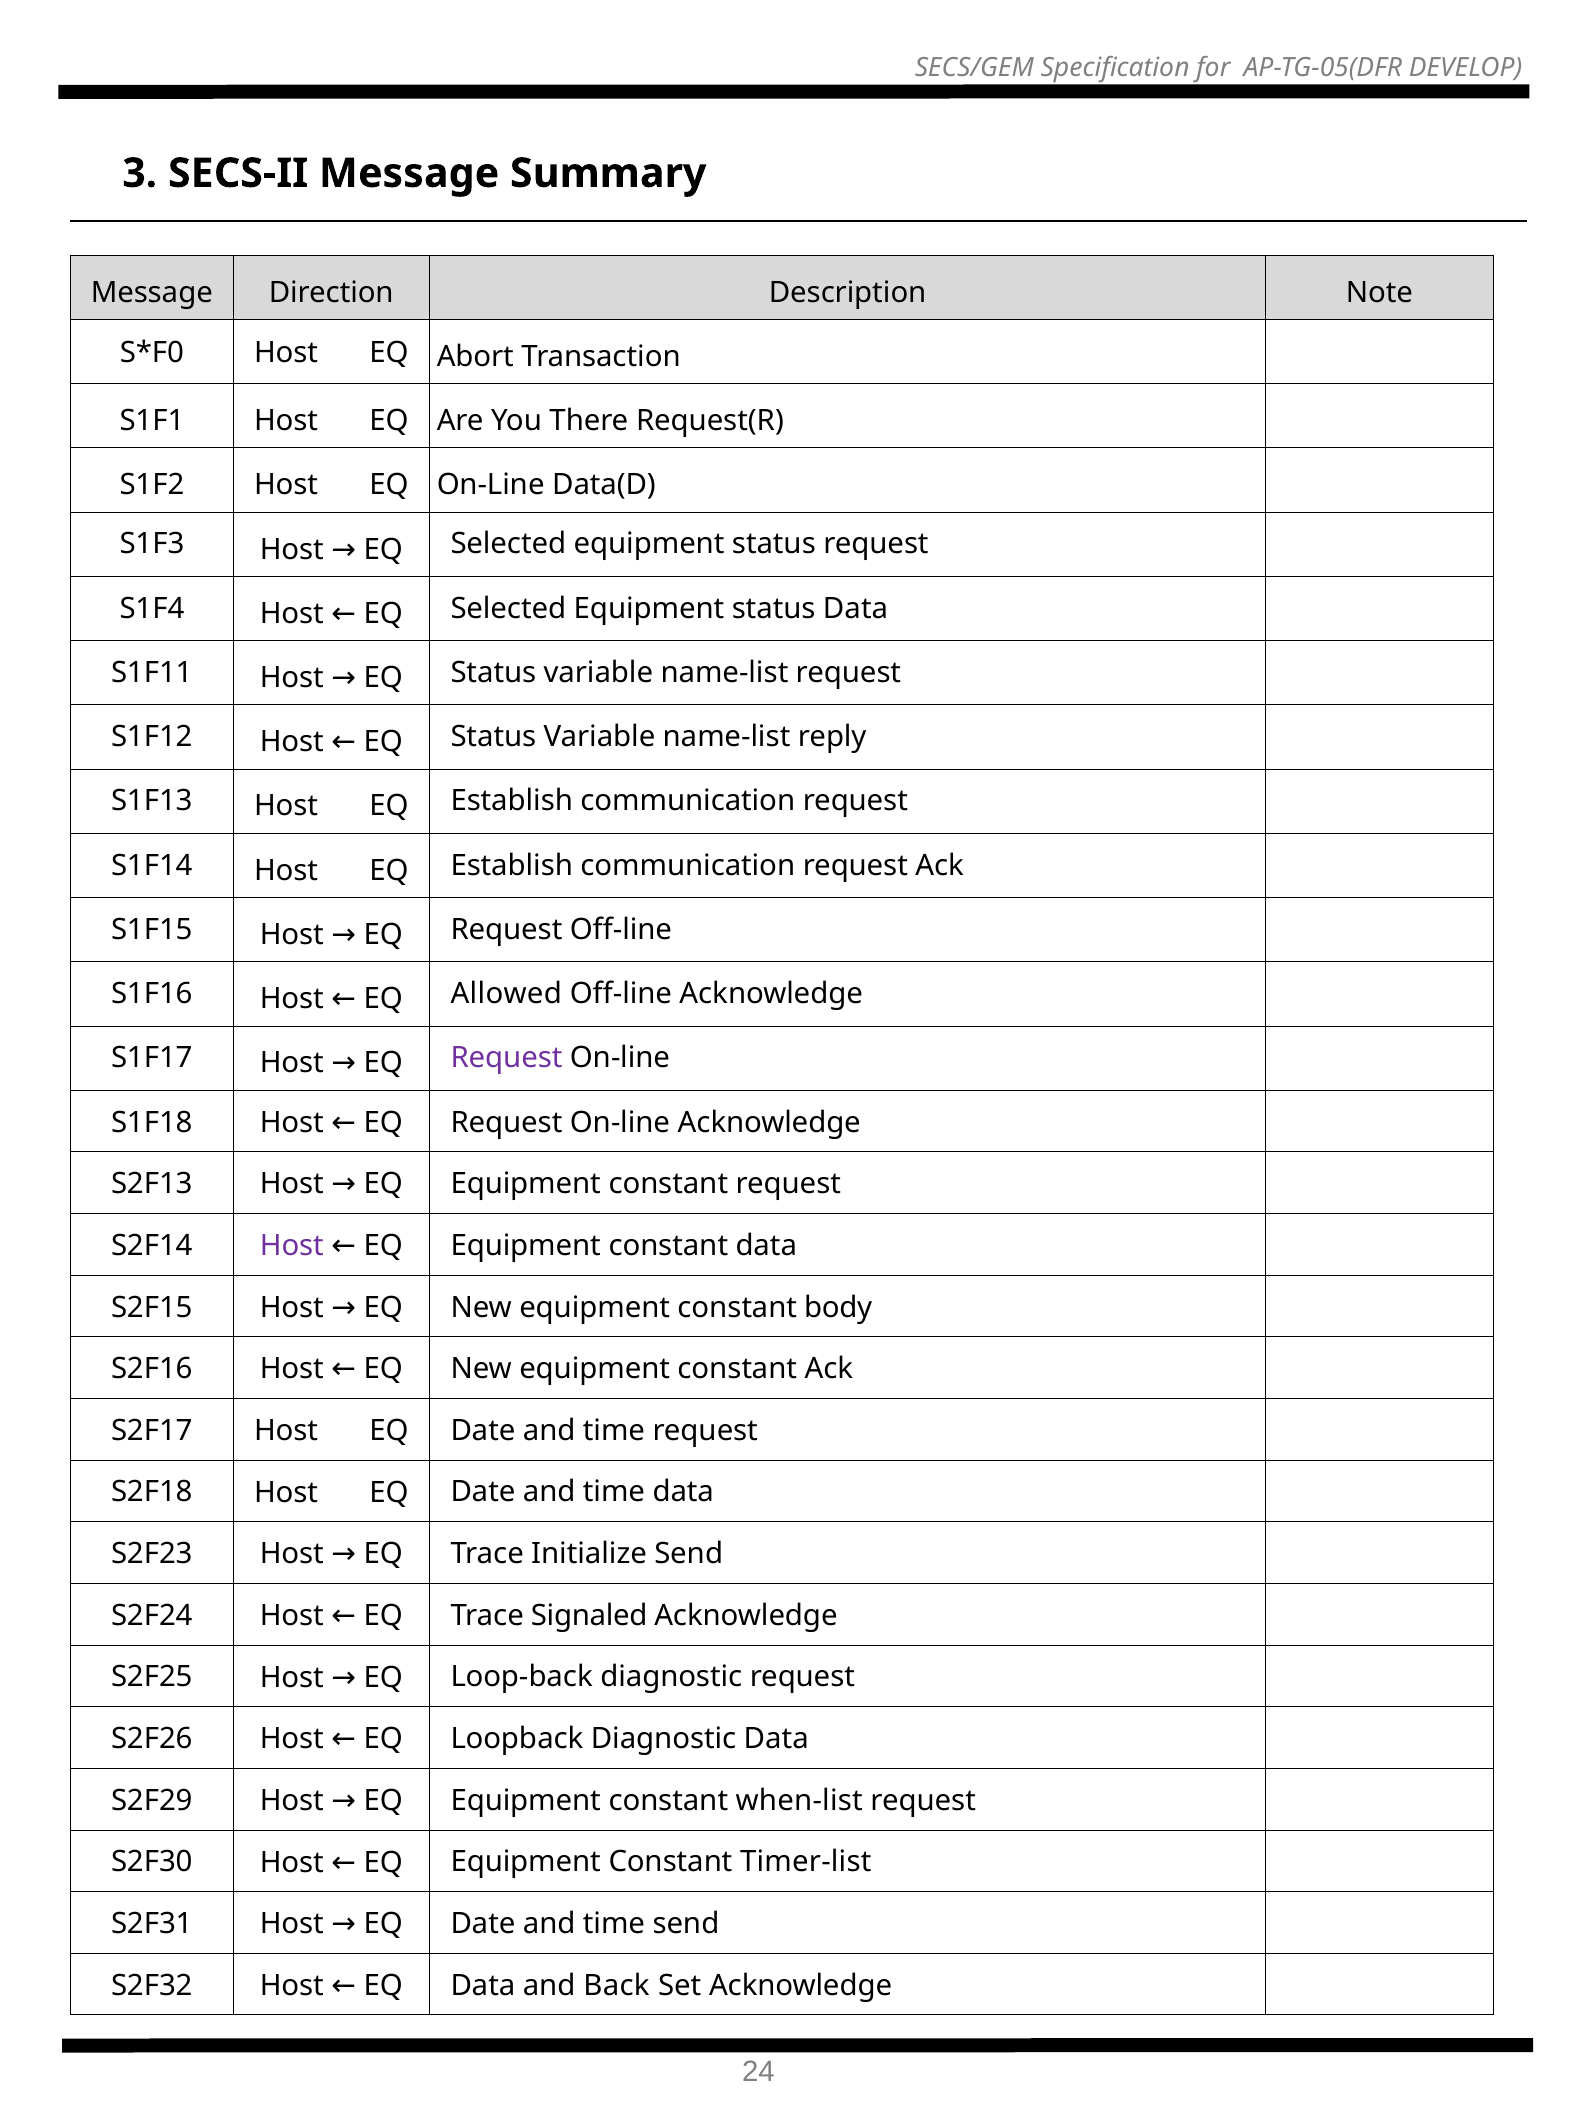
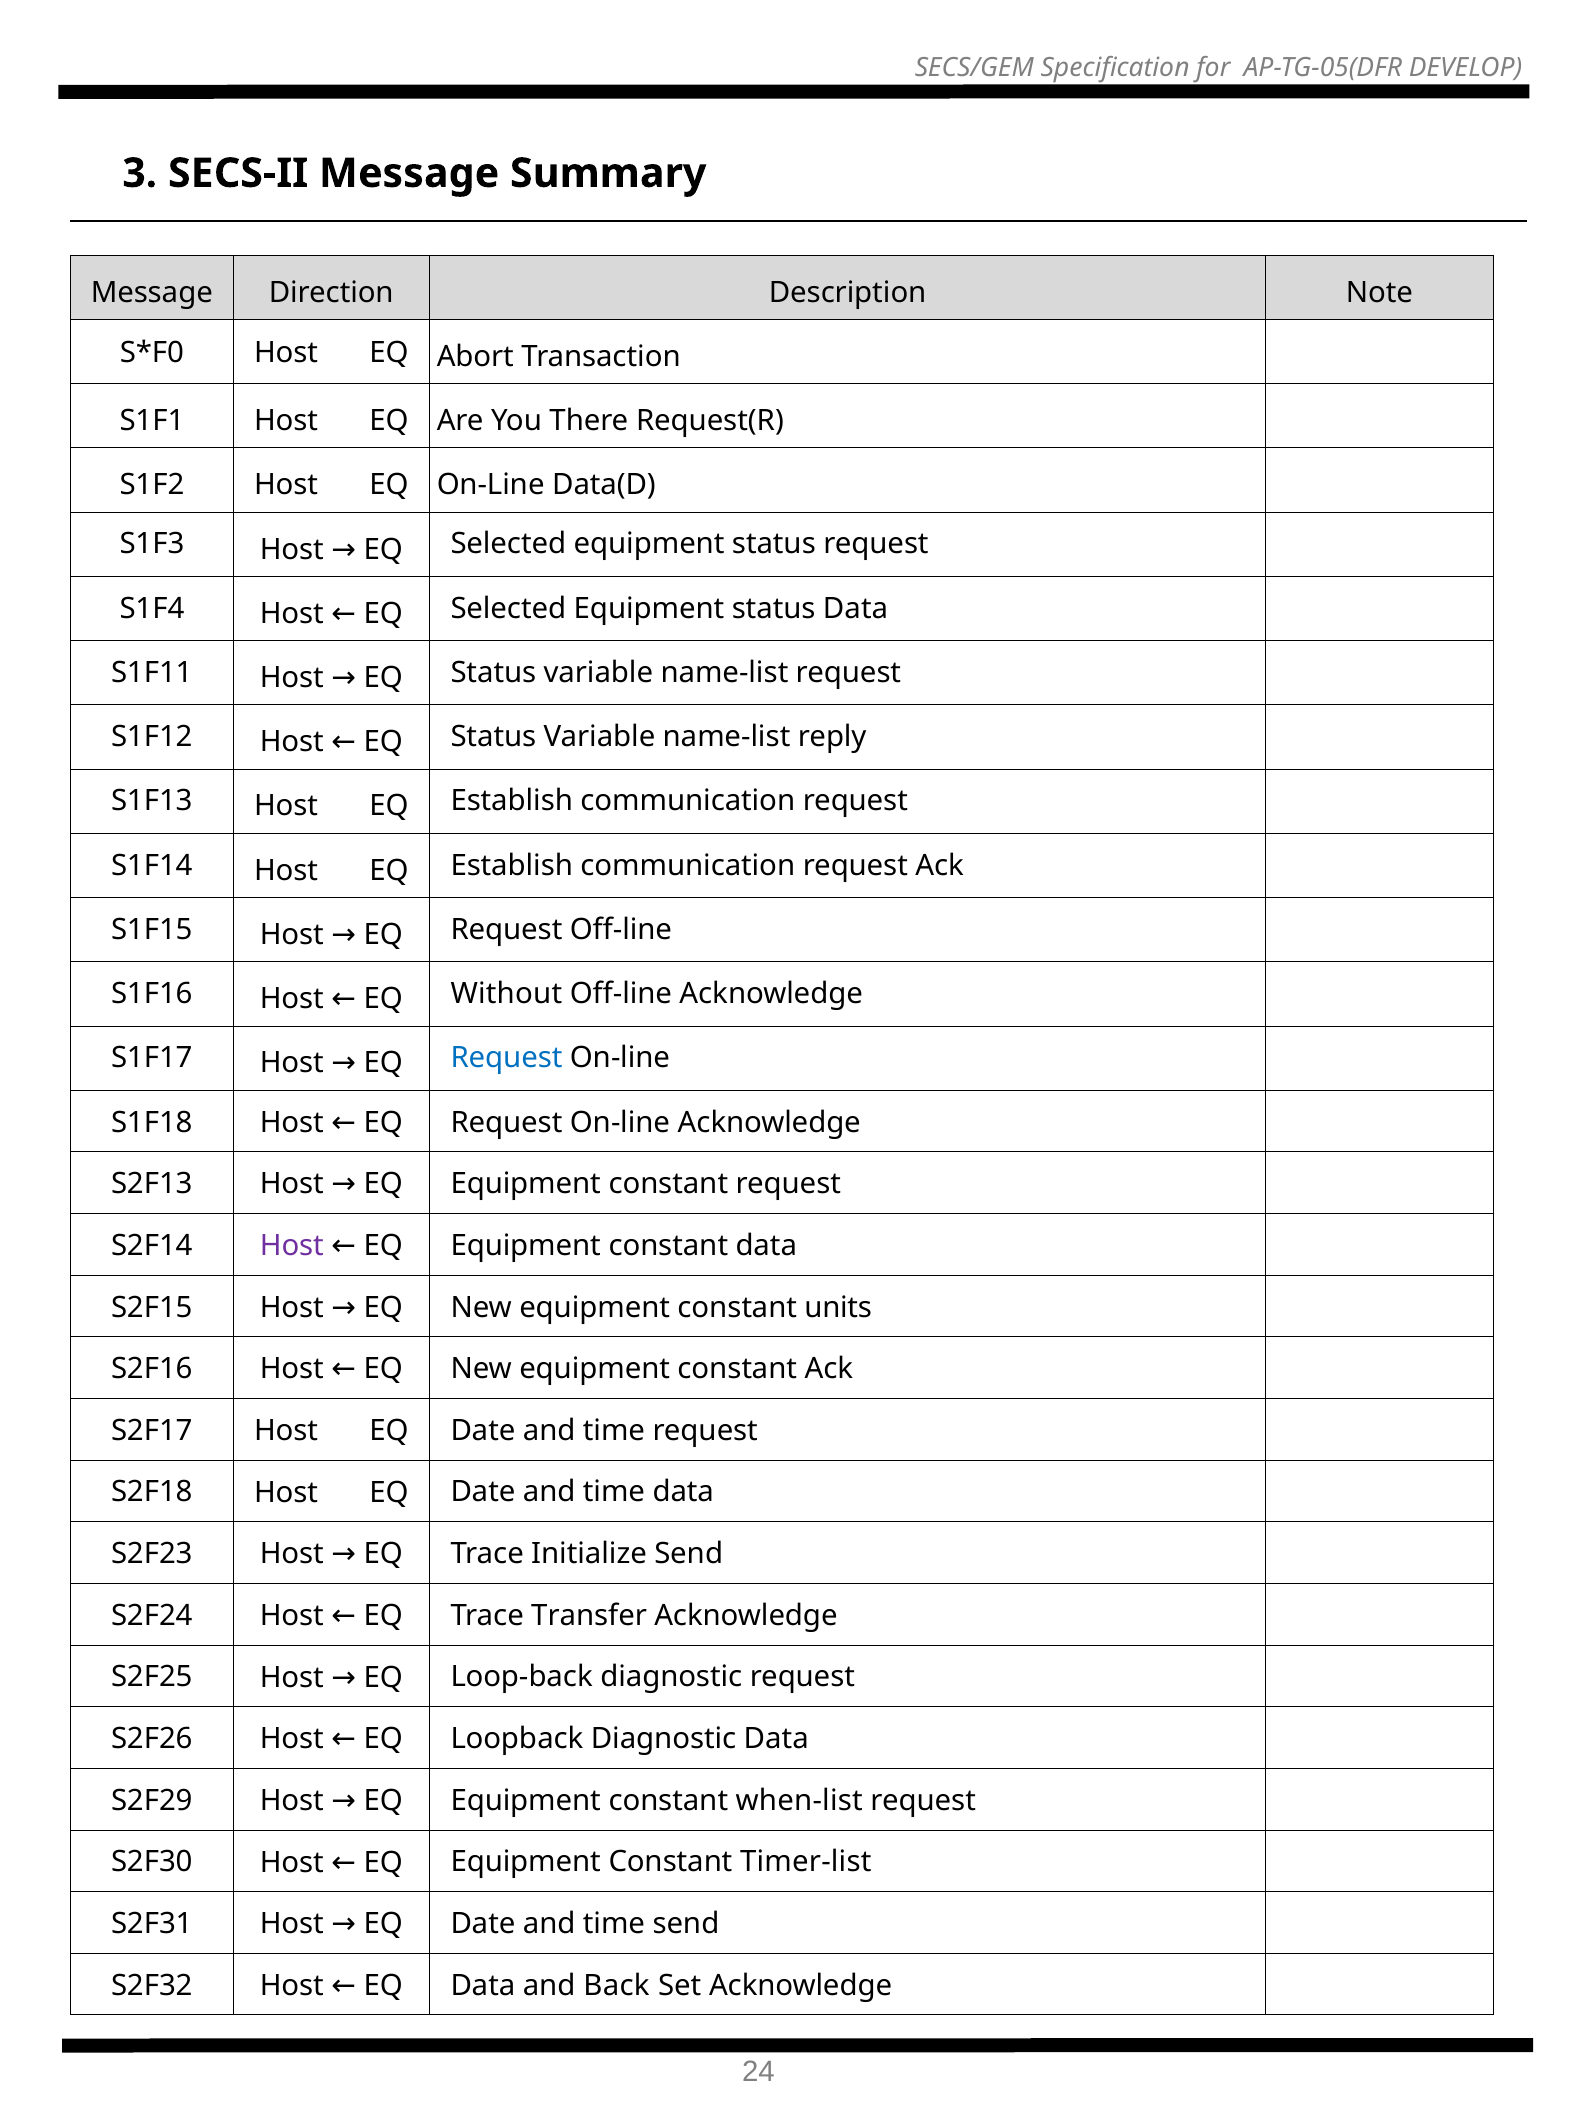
Allowed: Allowed -> Without
Request at (506, 1058) colour: purple -> blue
body: body -> units
Signaled: Signaled -> Transfer
